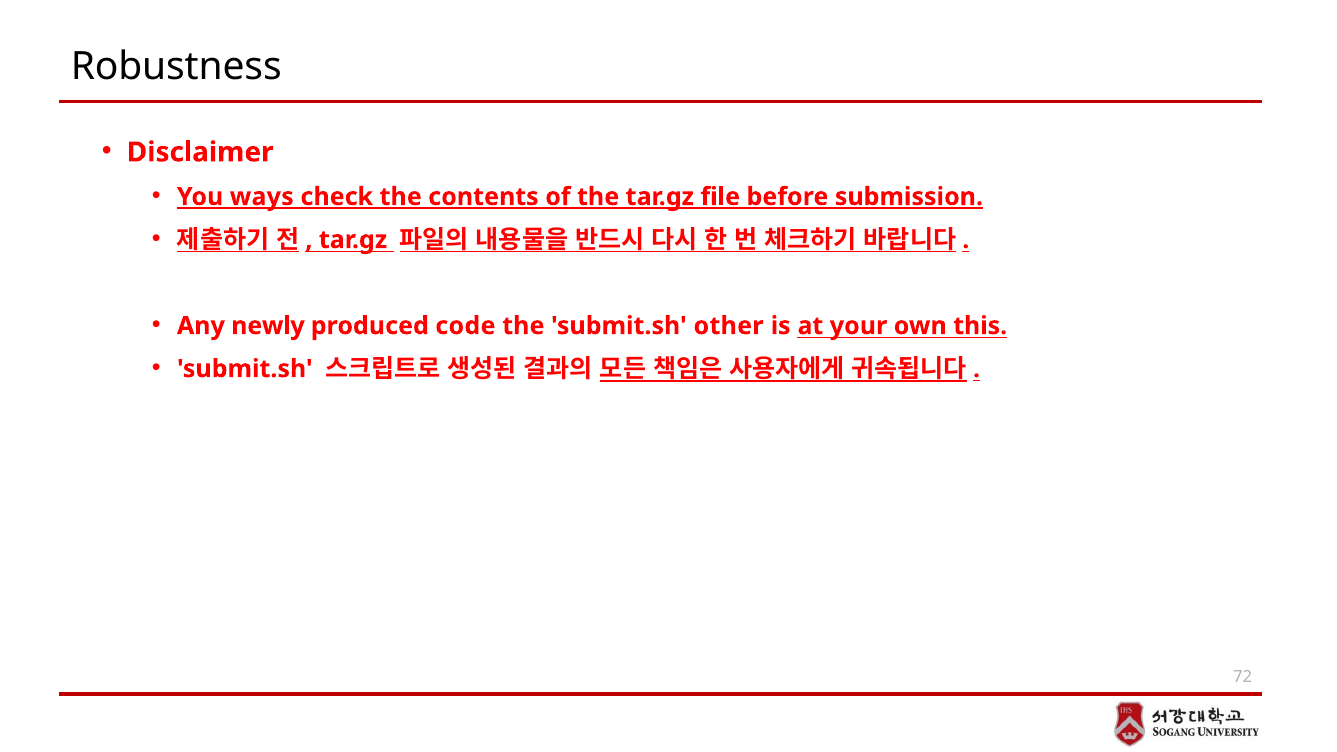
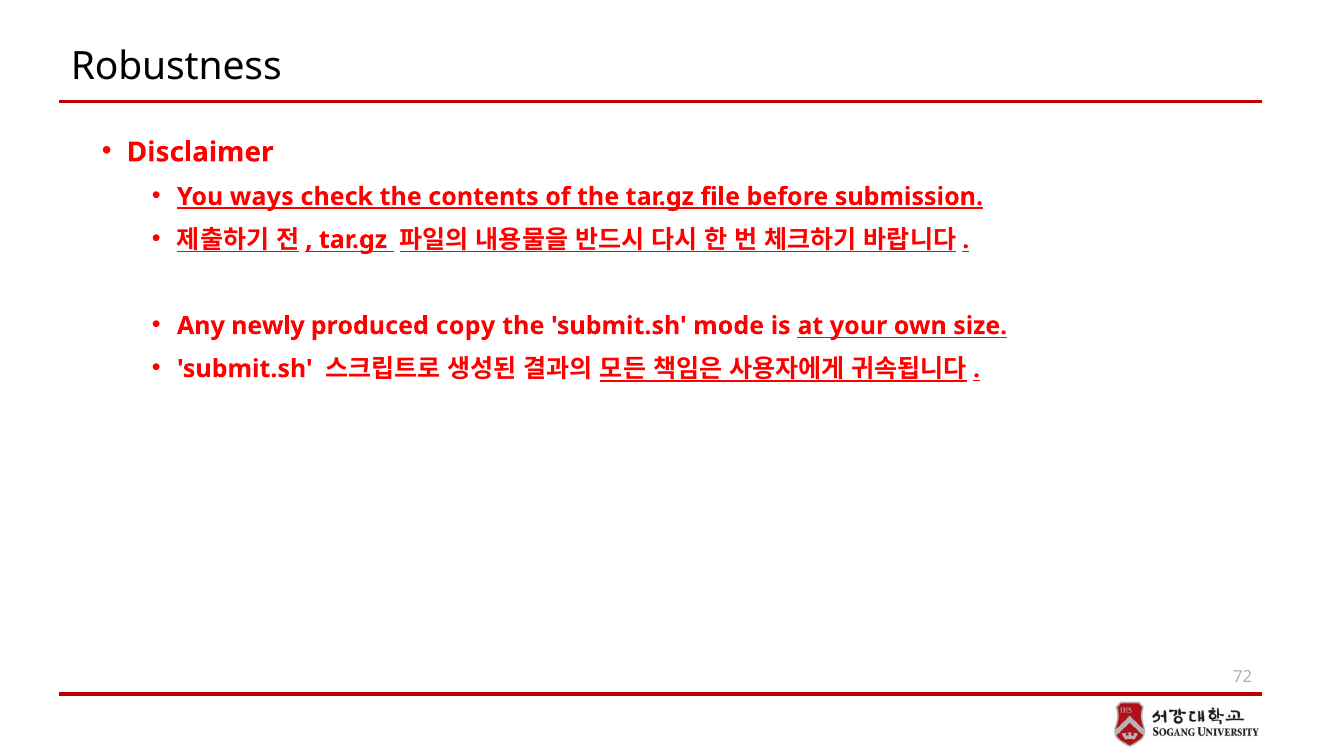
code: code -> copy
other: other -> mode
this: this -> size
